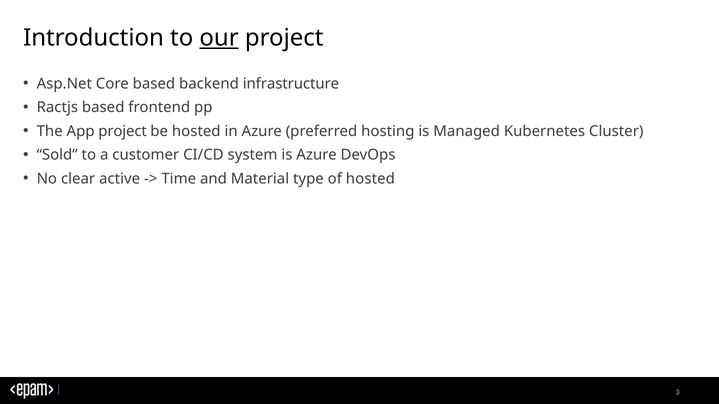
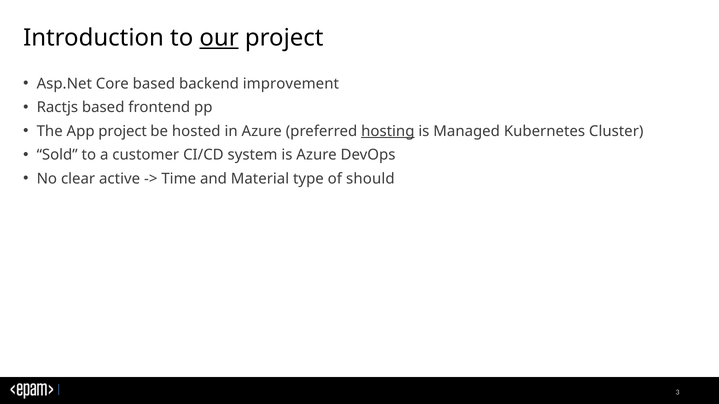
infrastructure: infrastructure -> improvement
hosting underline: none -> present
of hosted: hosted -> should
